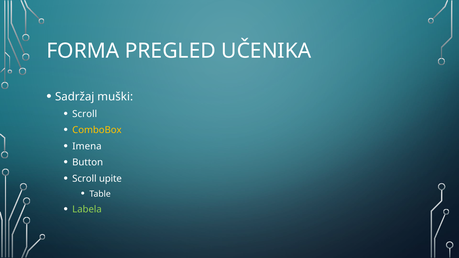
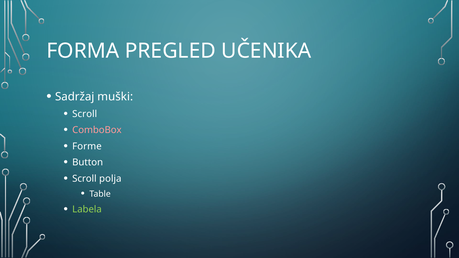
ComboBox colour: yellow -> pink
Imena: Imena -> Forme
upite: upite -> polja
